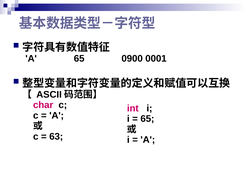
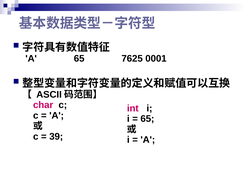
0900: 0900 -> 7625
63: 63 -> 39
